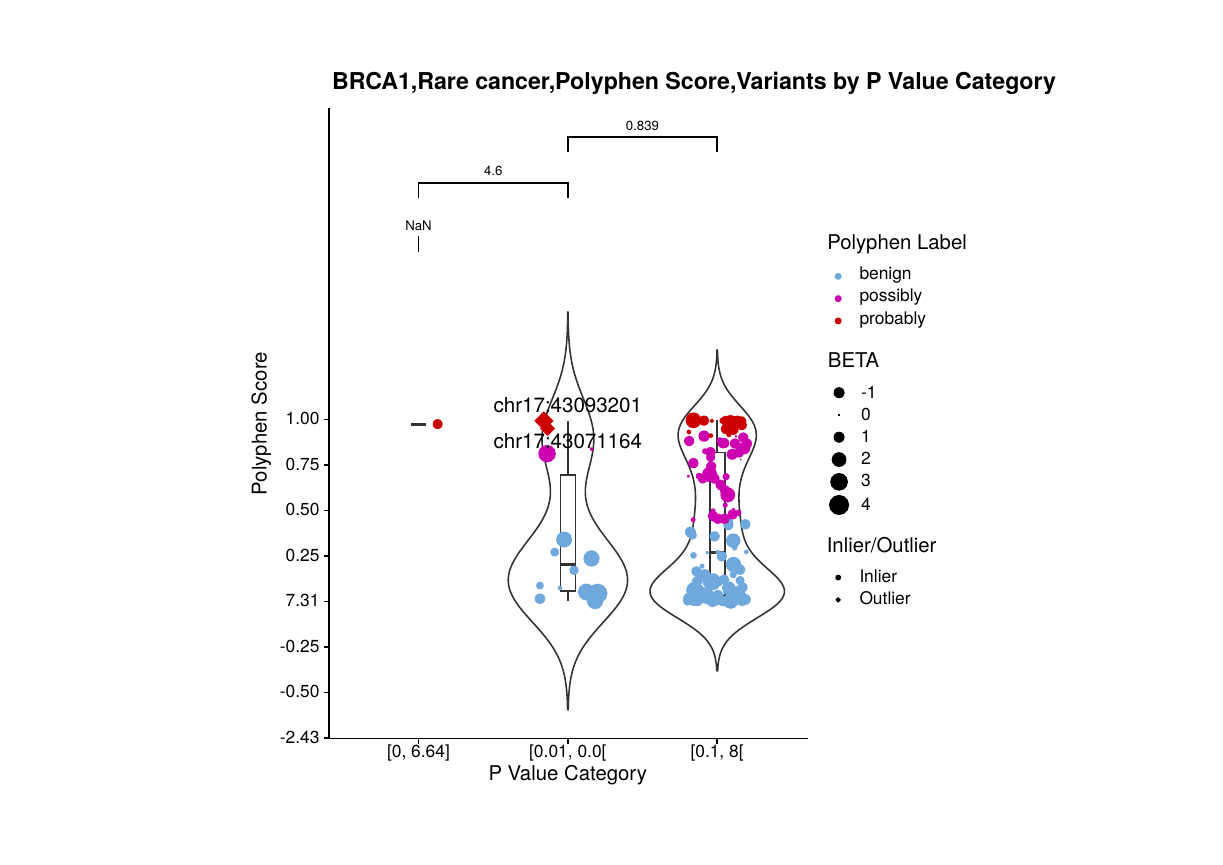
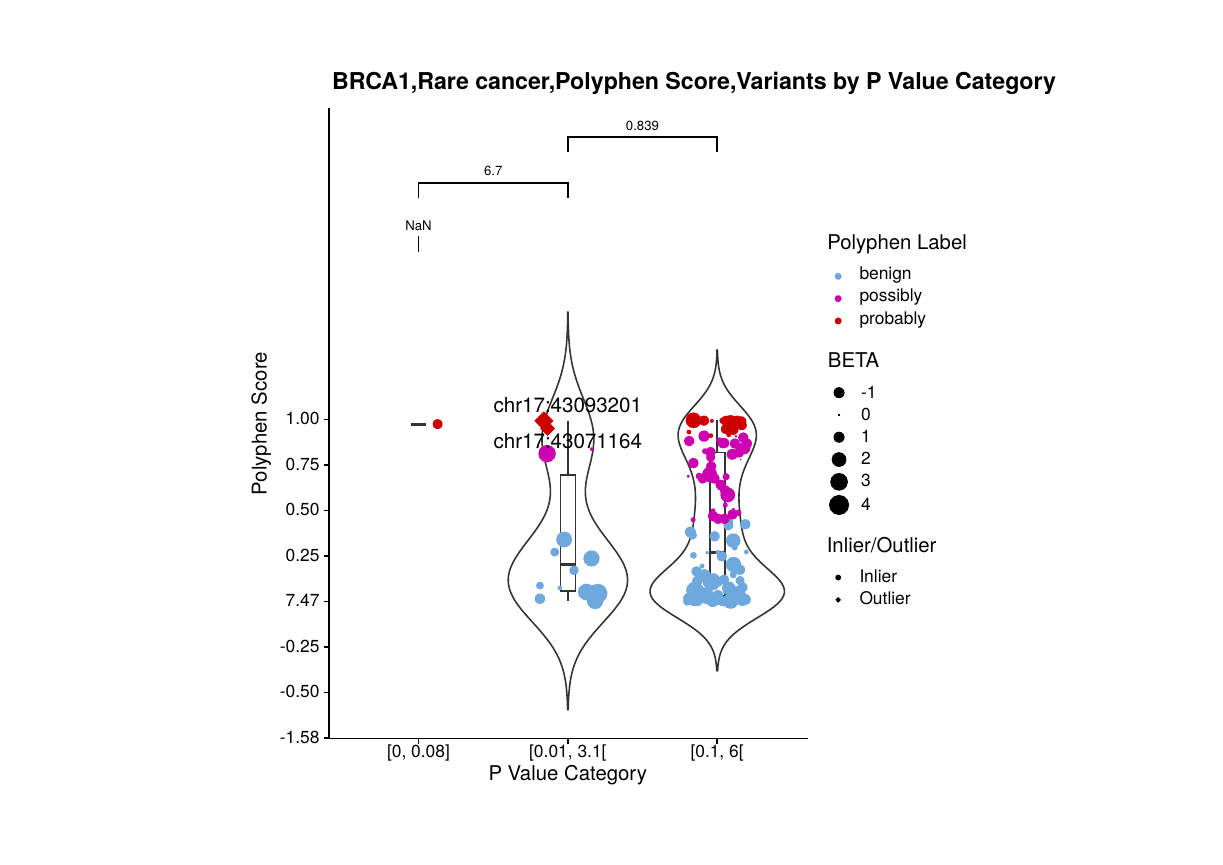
4.6: 4.6 -> 6.7
7.31: 7.31 -> 7.47
-2.43: -2.43 -> -1.58
6.64: 6.64 -> 0.08
0.0[: 0.0[ -> 3.1[
8[: 8[ -> 6[
